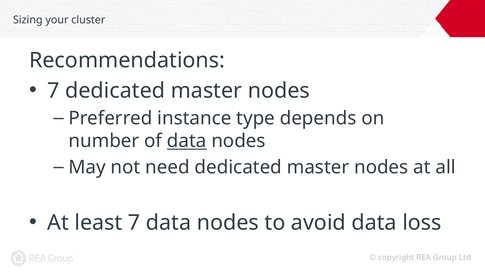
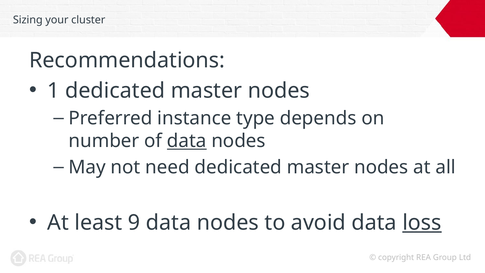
7 at (53, 91): 7 -> 1
least 7: 7 -> 9
loss underline: none -> present
